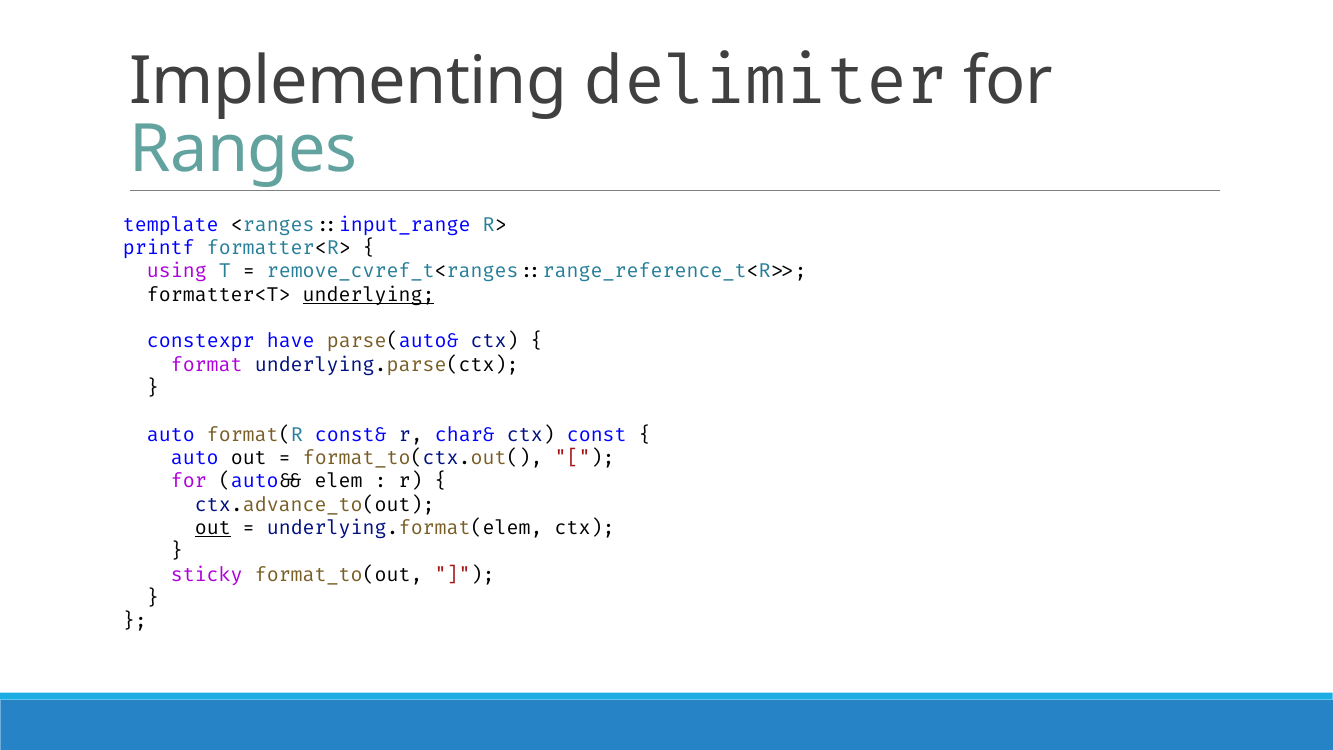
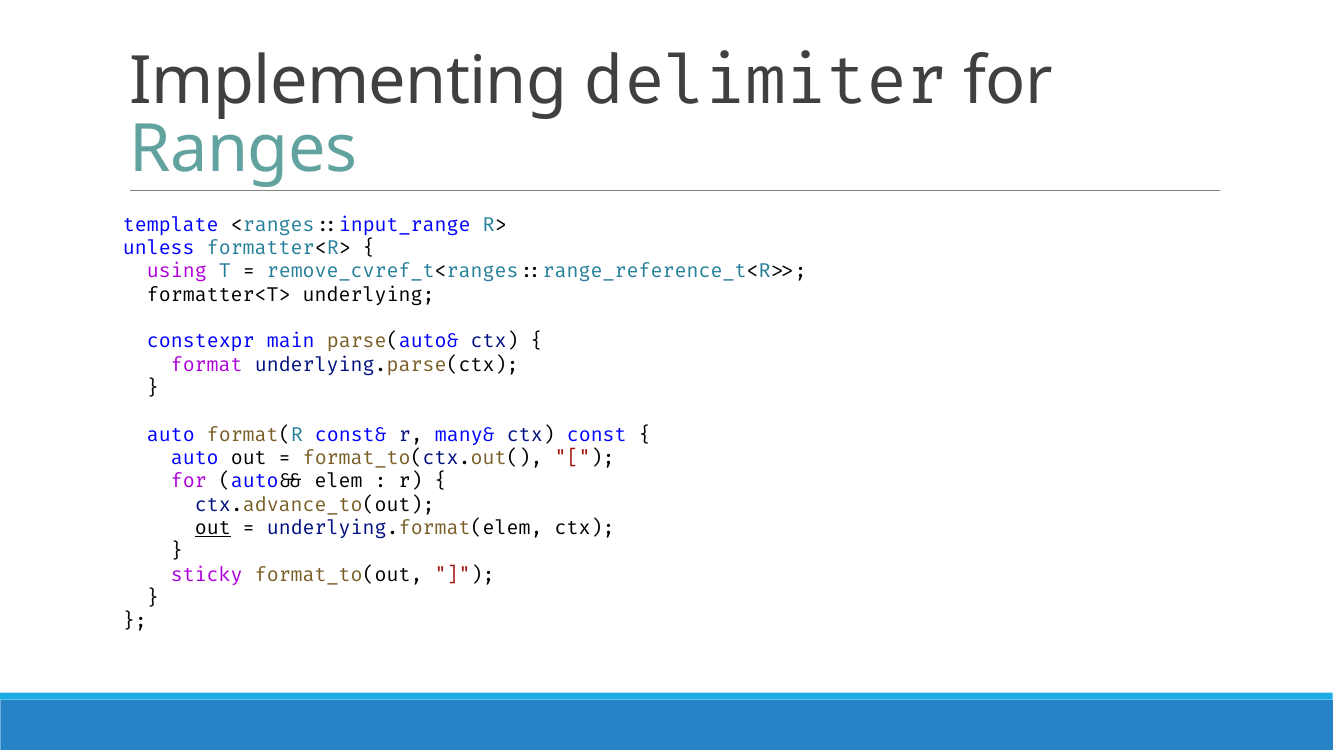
printf: printf -> unless
underlying underline: present -> none
have: have -> main
char&: char& -> many&
